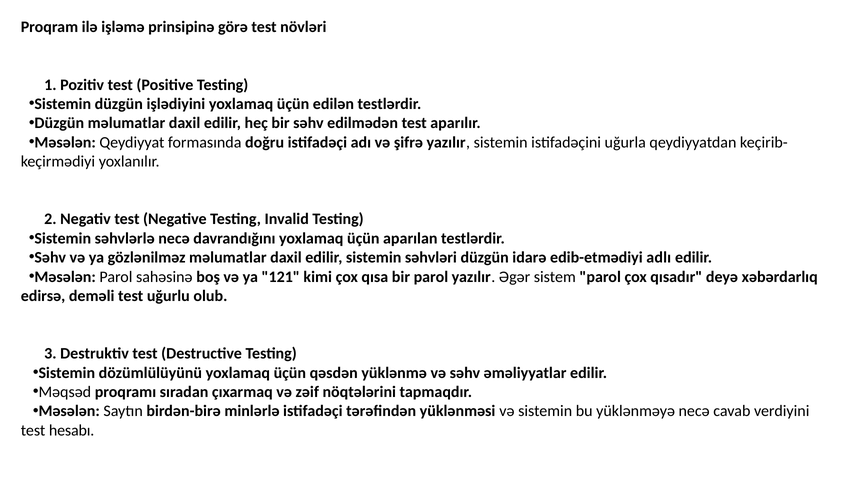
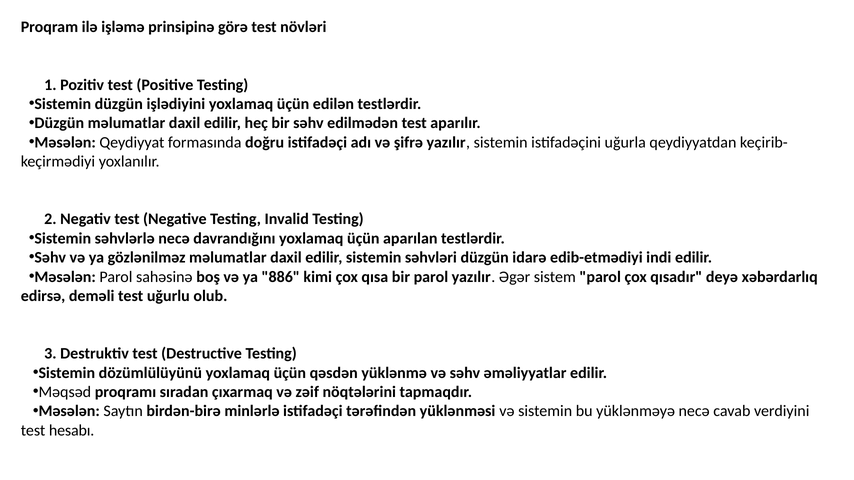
adlı: adlı -> indi
121: 121 -> 886
